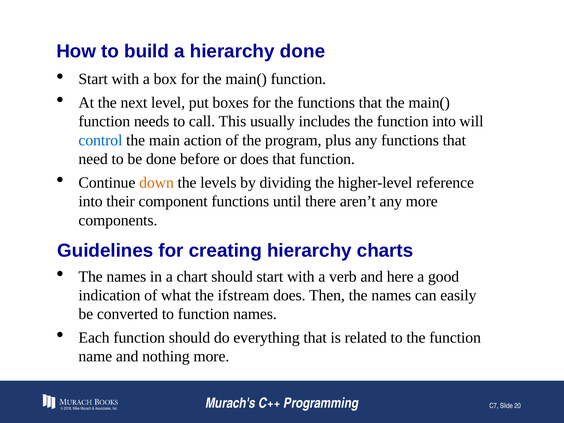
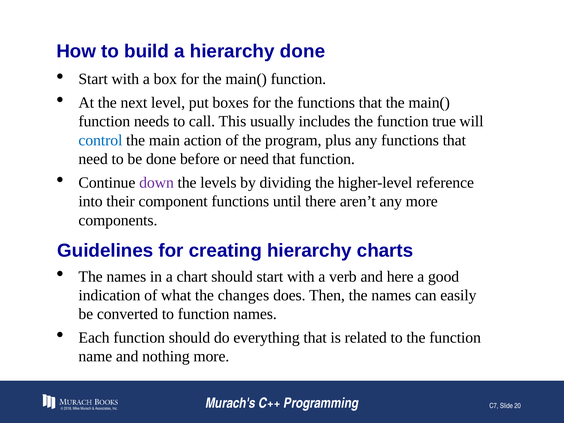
function into: into -> true
or does: does -> need
down colour: orange -> purple
ifstream: ifstream -> changes
